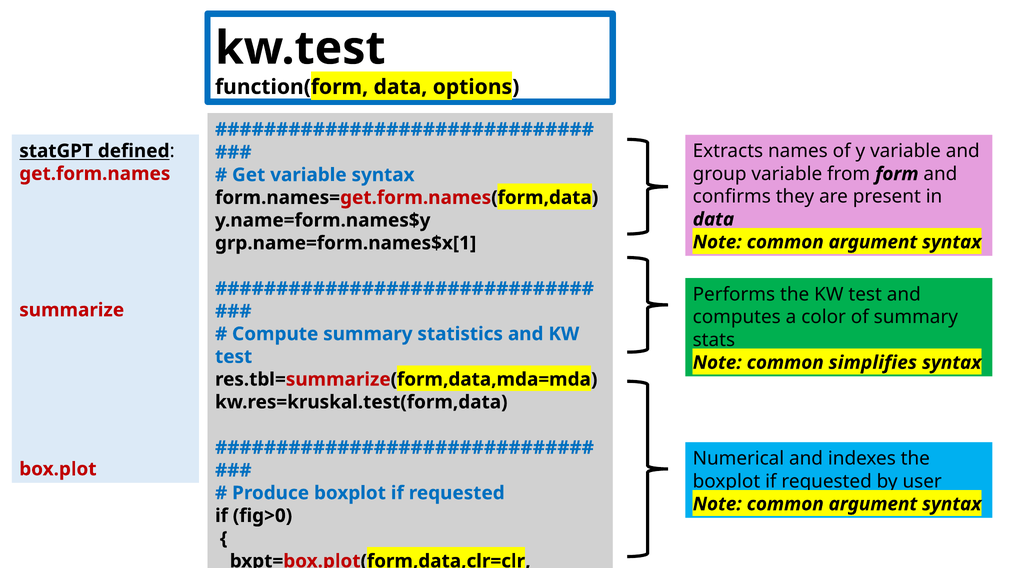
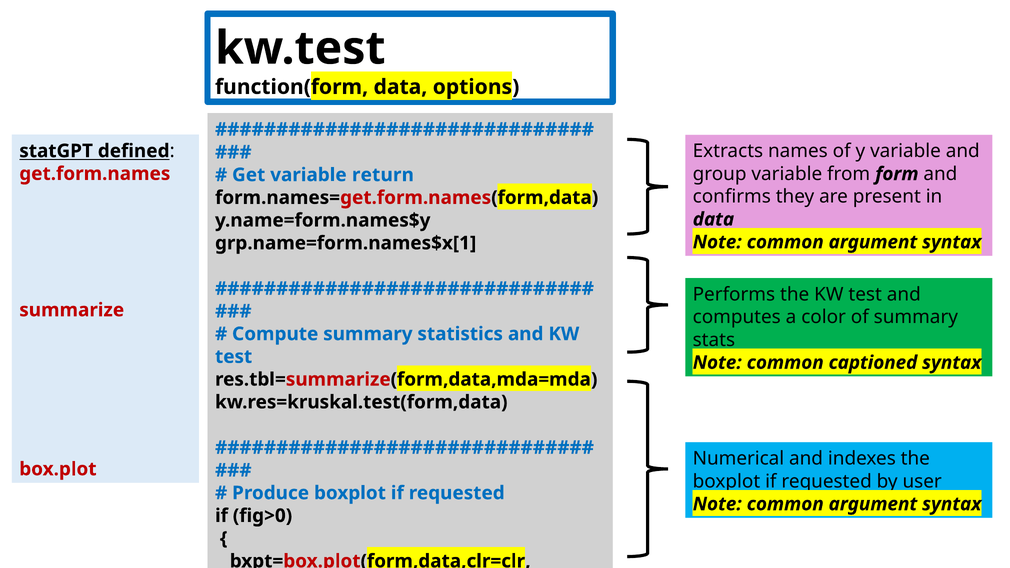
variable syntax: syntax -> return
simplifies: simplifies -> captioned
